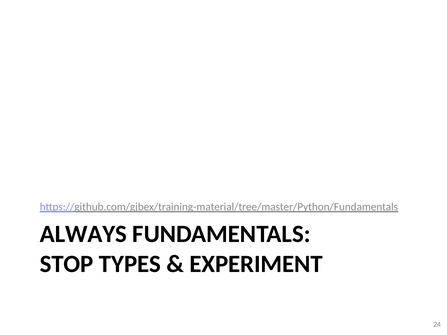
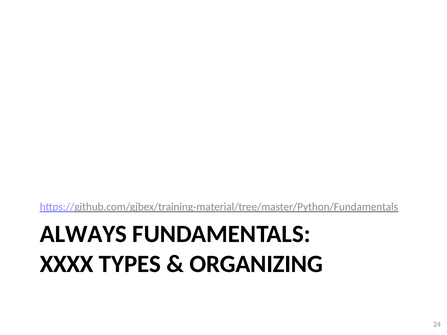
STOP: STOP -> XXXX
EXPERIMENT: EXPERIMENT -> ORGANIZING
